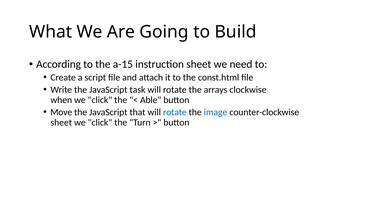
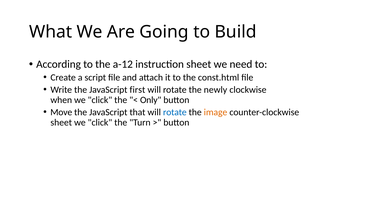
a-15: a-15 -> a-12
task: task -> first
arrays: arrays -> newly
Able: Able -> Only
image colour: blue -> orange
